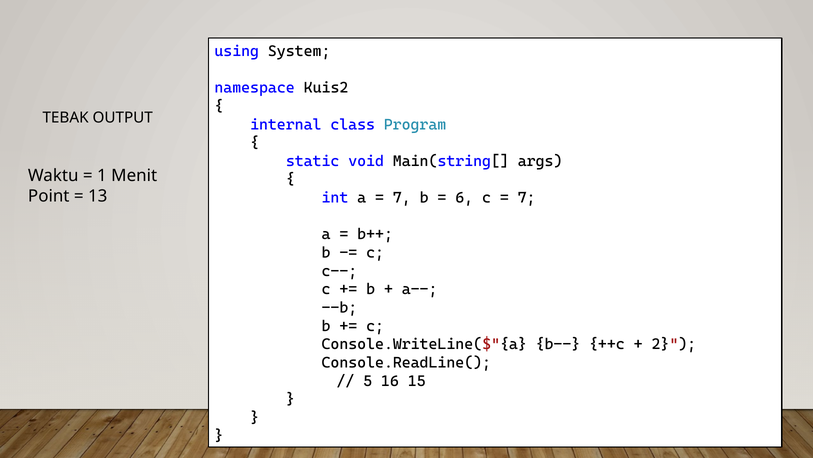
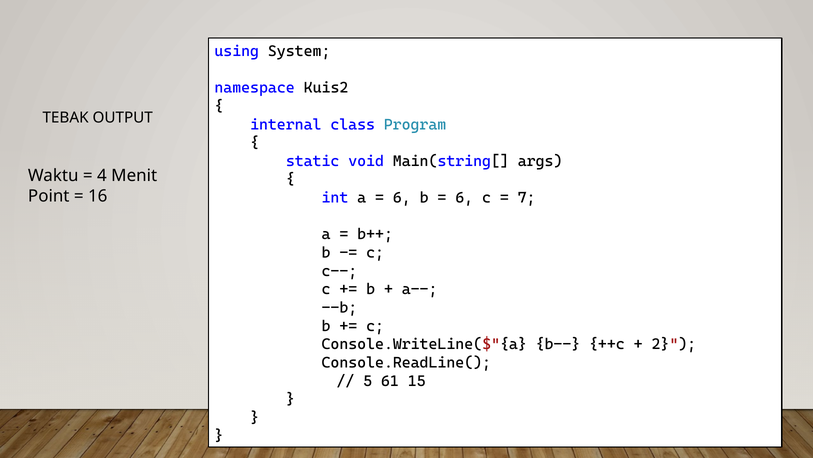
1: 1 -> 4
7 at (402, 197): 7 -> 6
13: 13 -> 16
16: 16 -> 61
